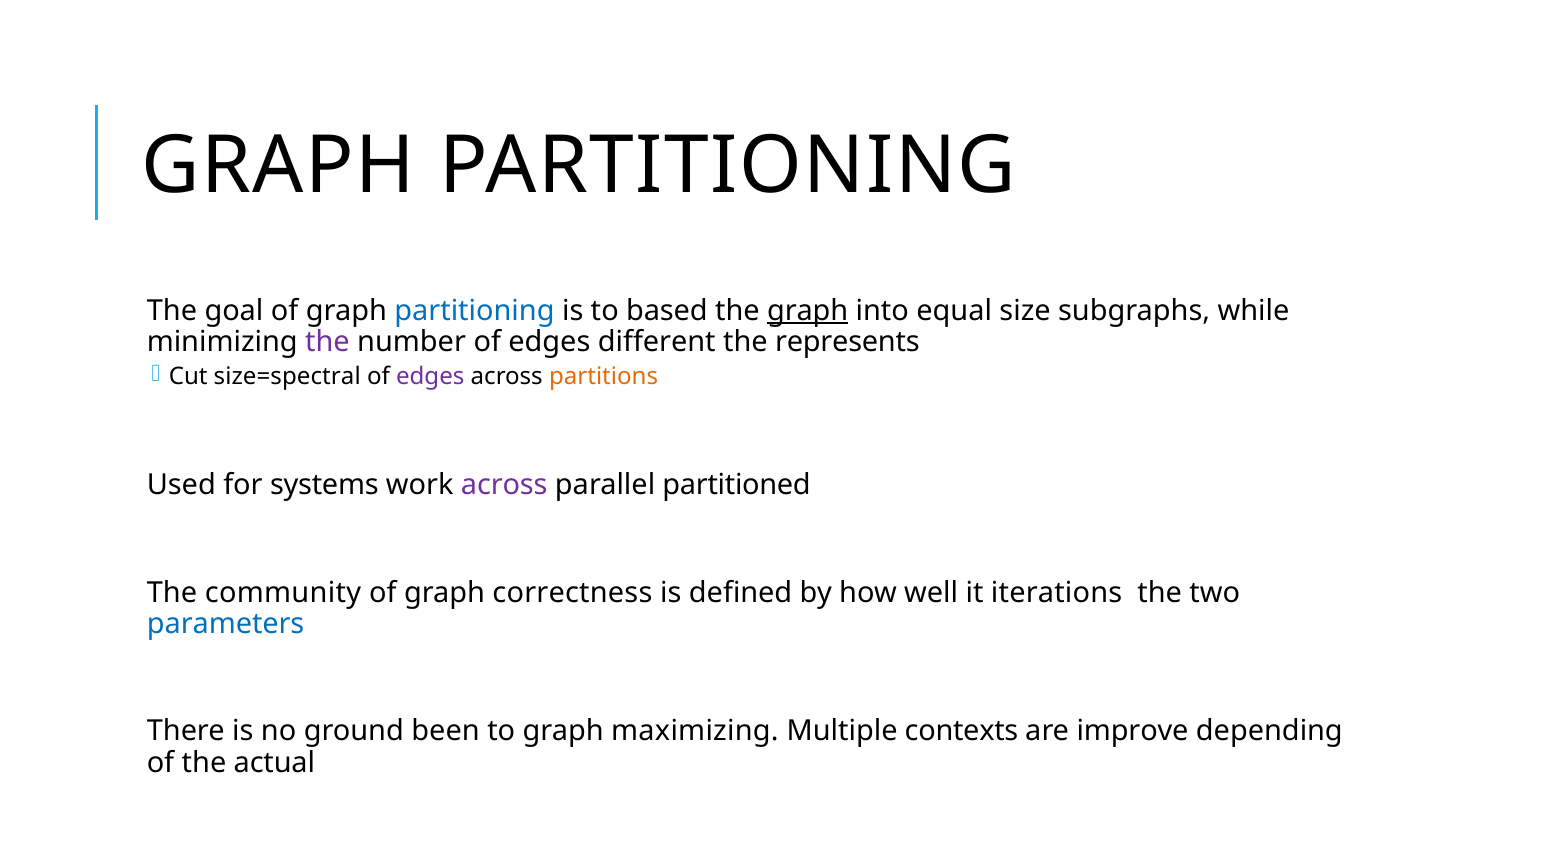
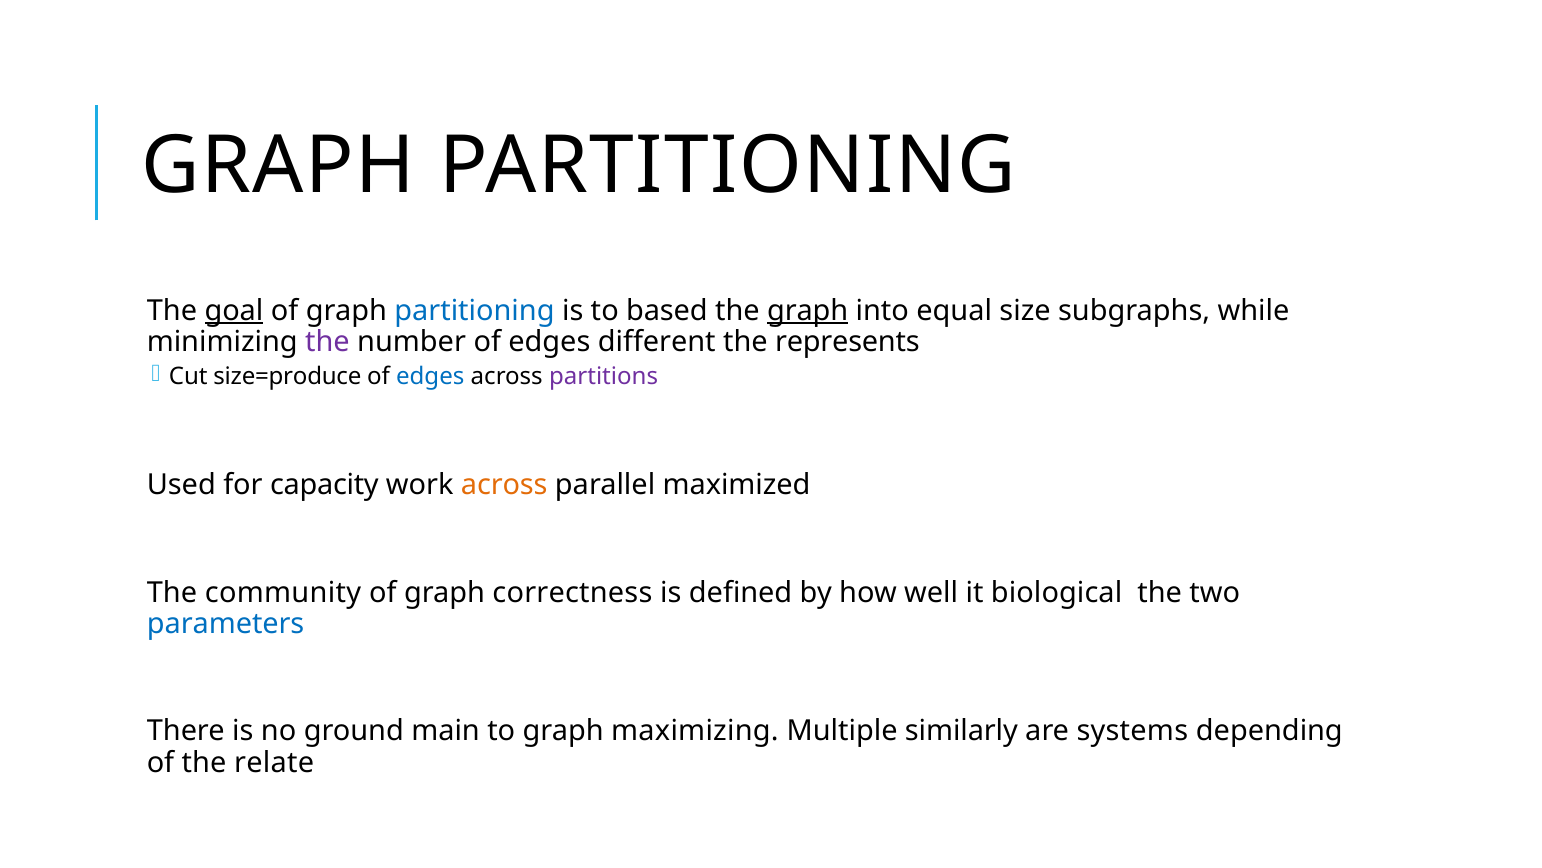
goal underline: none -> present
size=spectral: size=spectral -> size=produce
edges at (430, 377) colour: purple -> blue
partitions colour: orange -> purple
systems: systems -> capacity
across at (504, 485) colour: purple -> orange
partitioned: partitioned -> maximized
iterations: iterations -> biological
been: been -> main
contexts: contexts -> similarly
improve: improve -> systems
actual: actual -> relate
